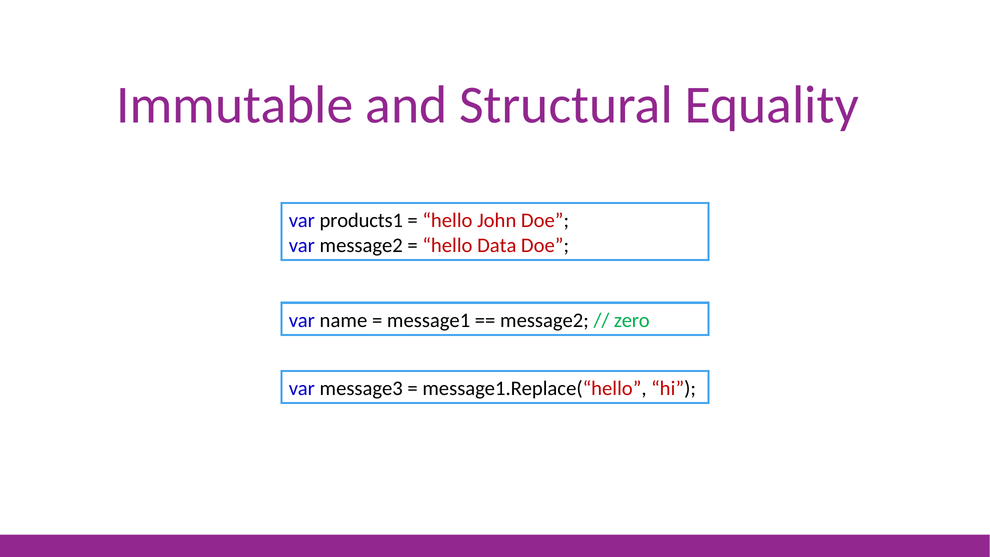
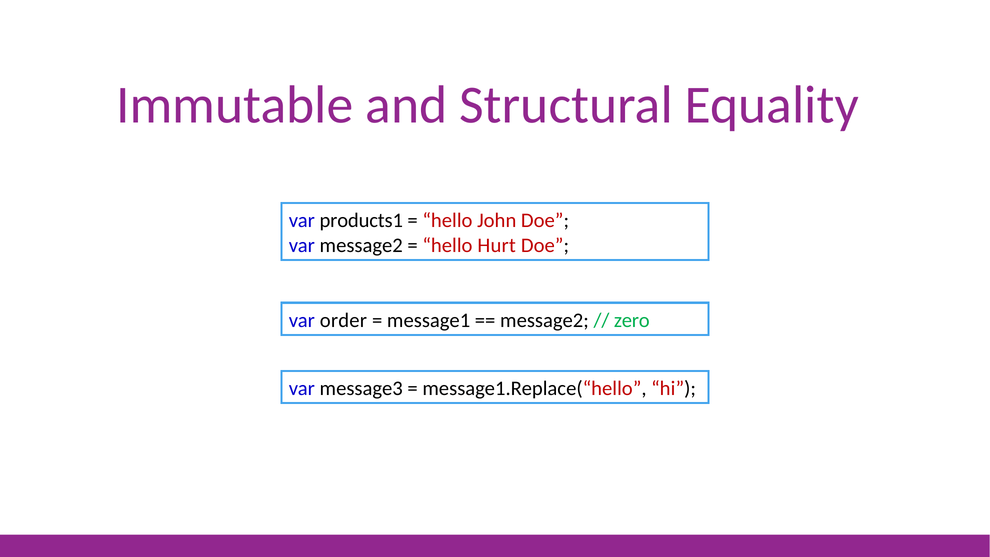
Data: Data -> Hurt
name: name -> order
